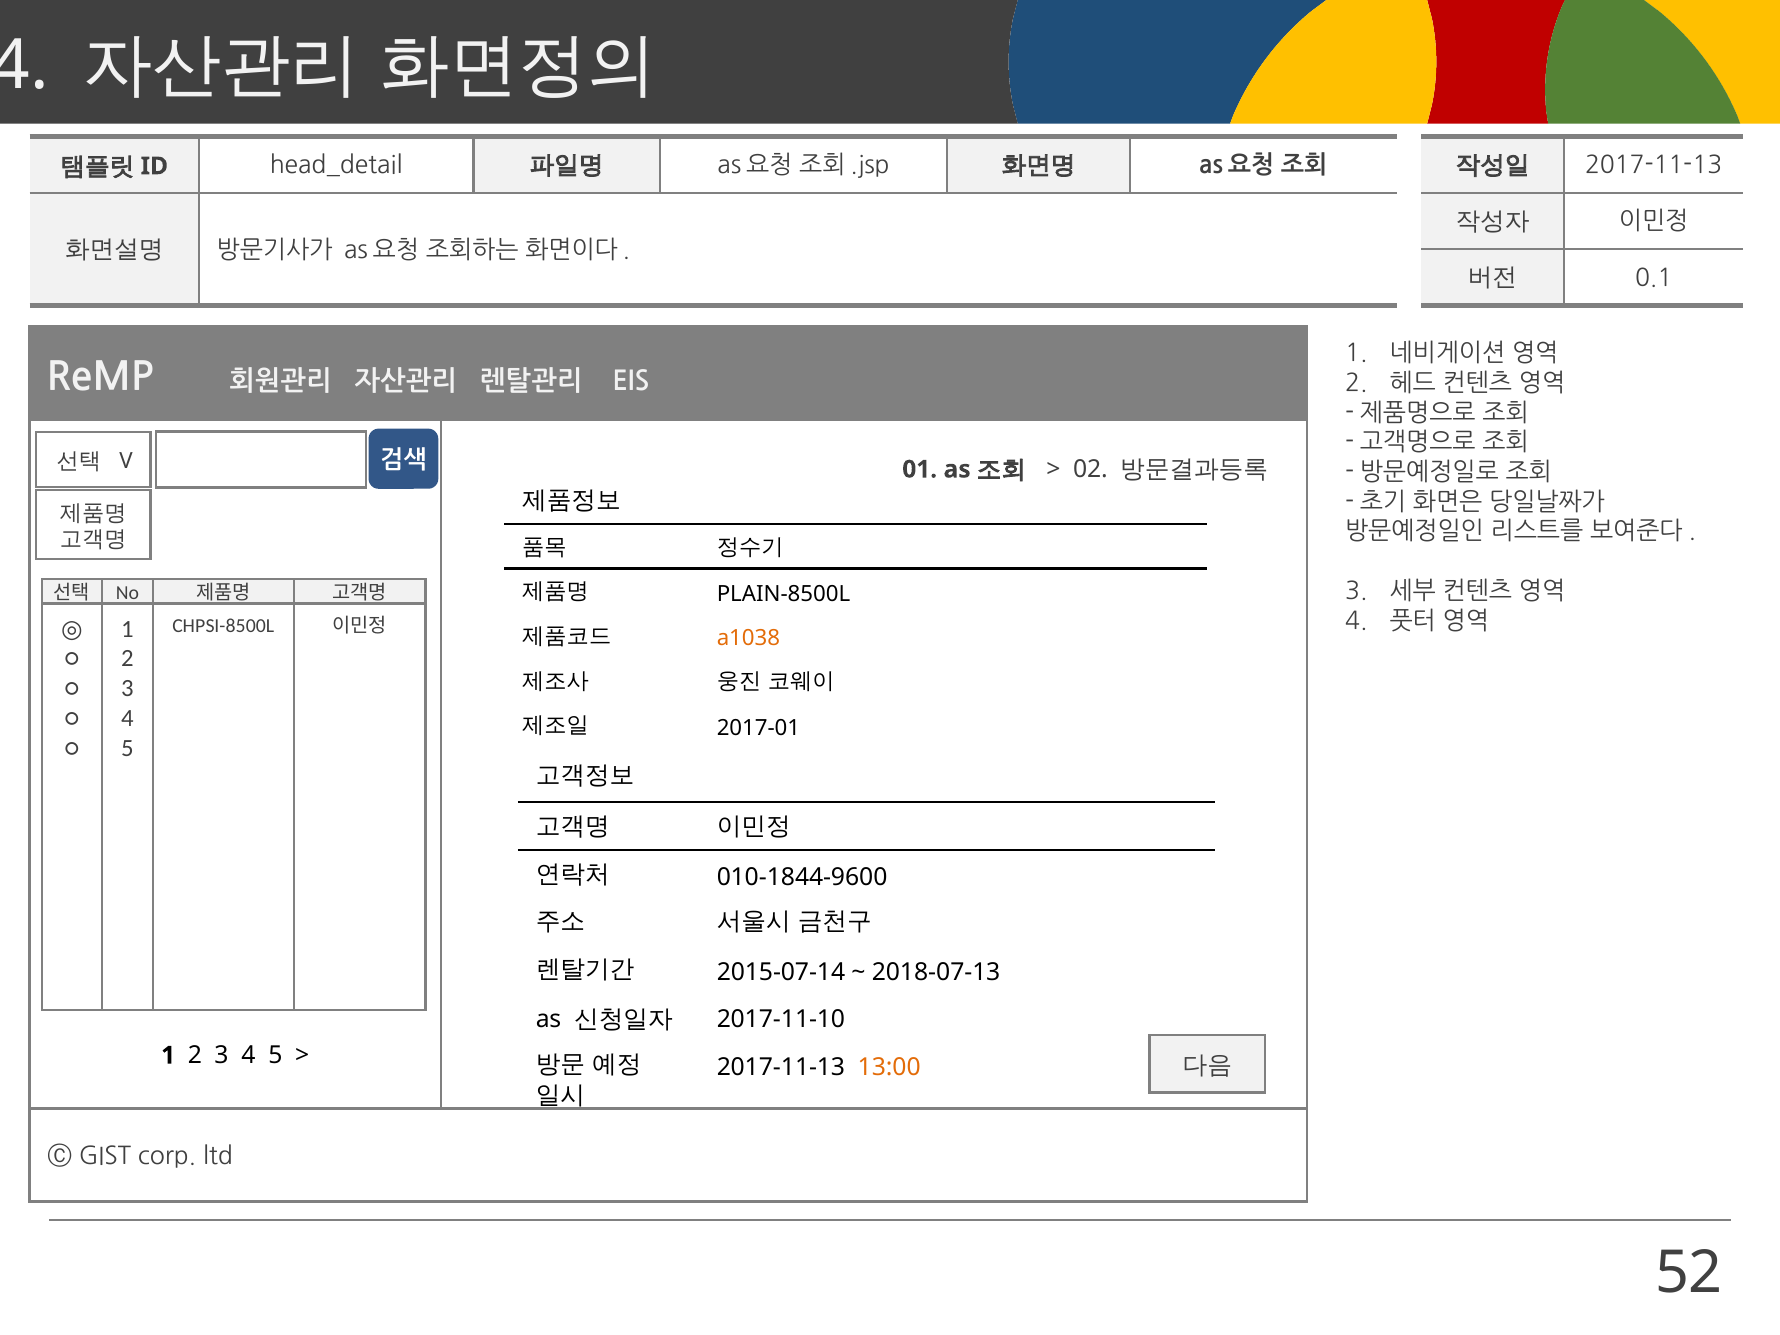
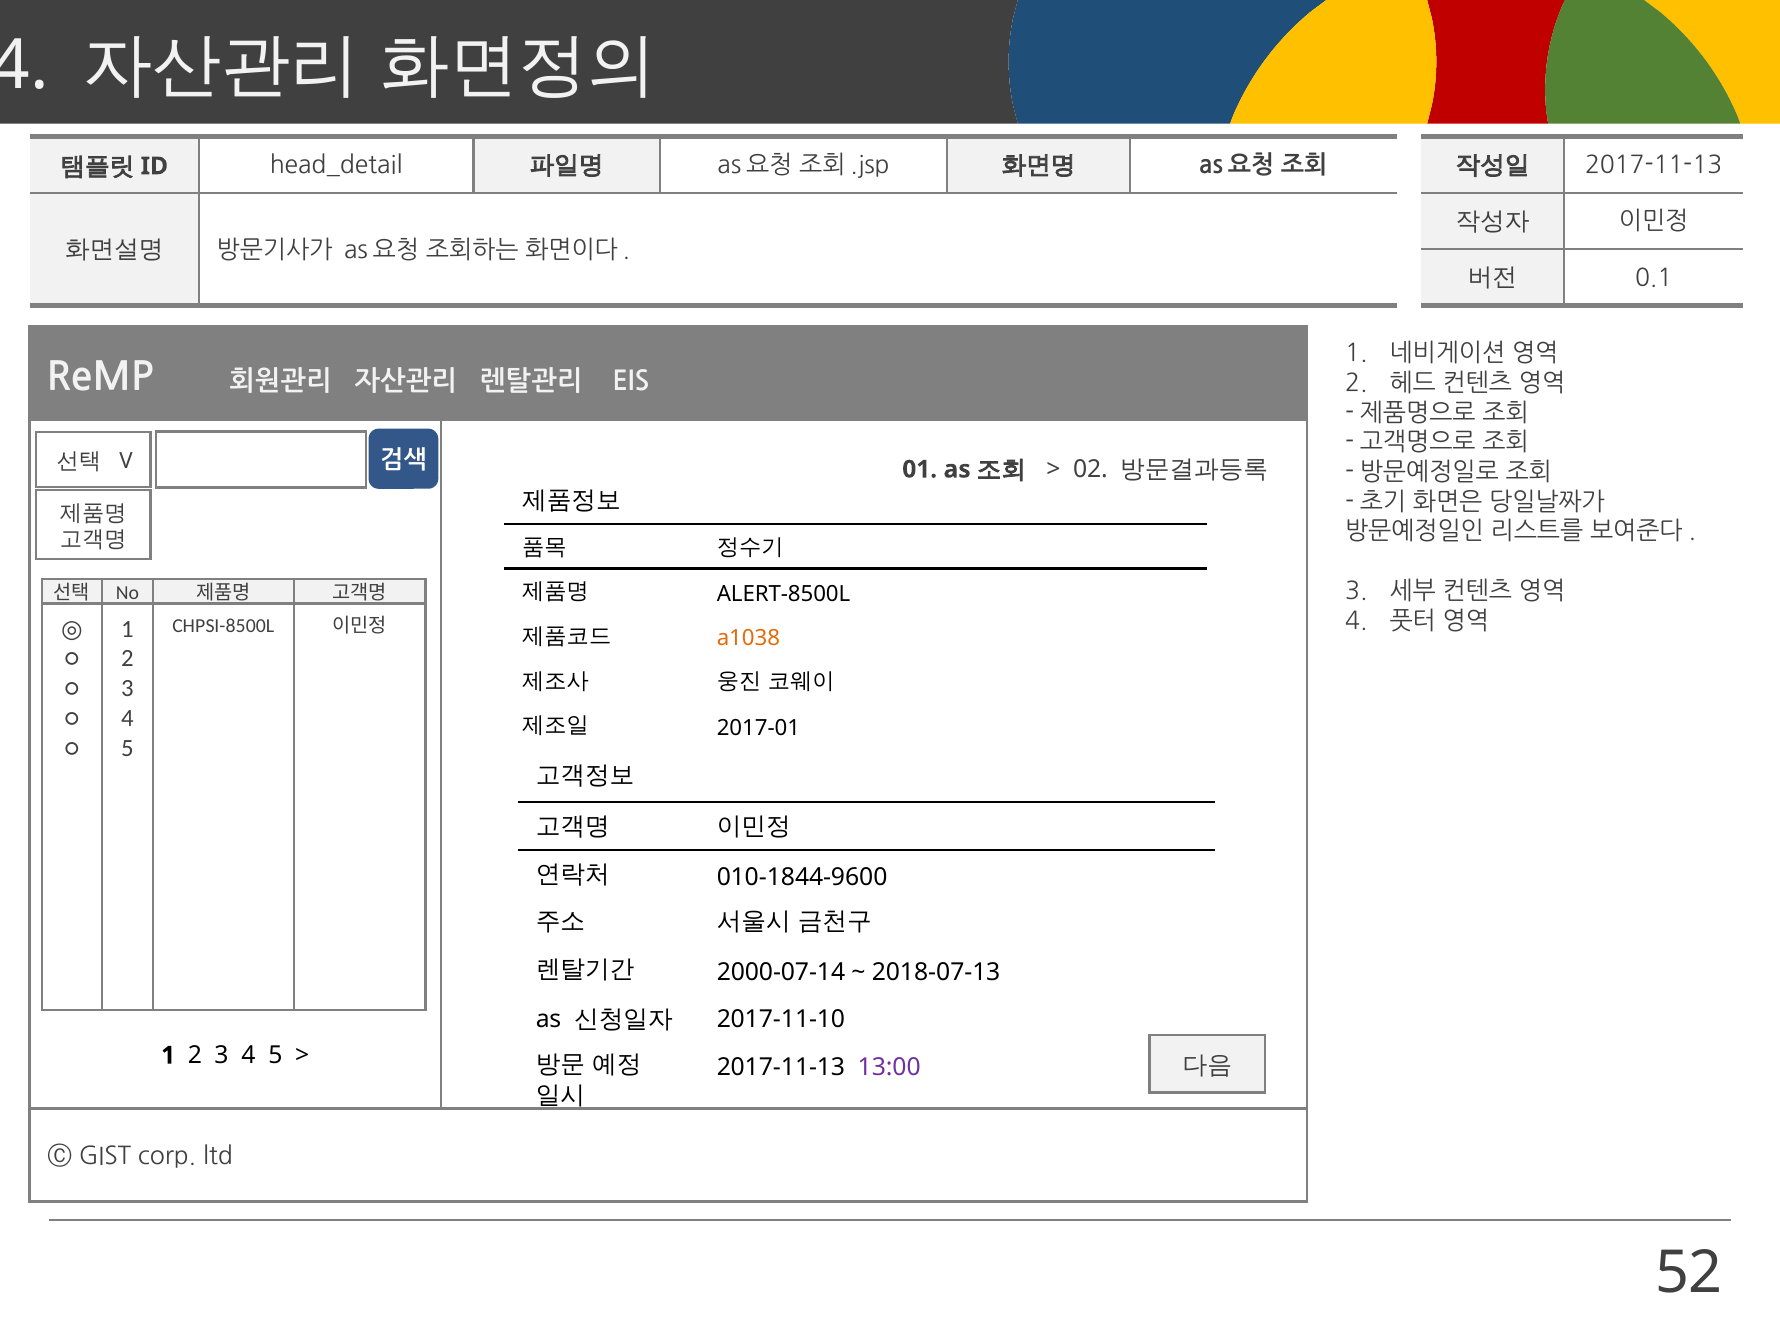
PLAIN-8500L: PLAIN-8500L -> ALERT-8500L
2015-07-14: 2015-07-14 -> 2000-07-14
13:00 colour: orange -> purple
